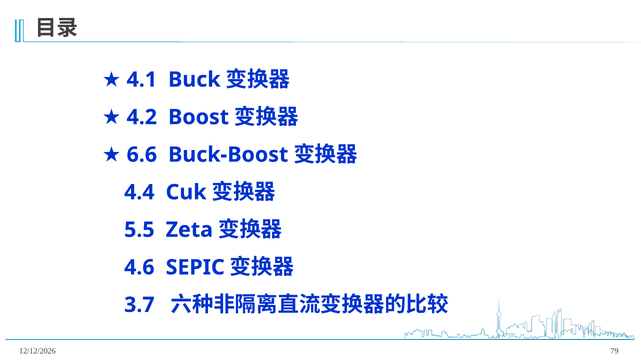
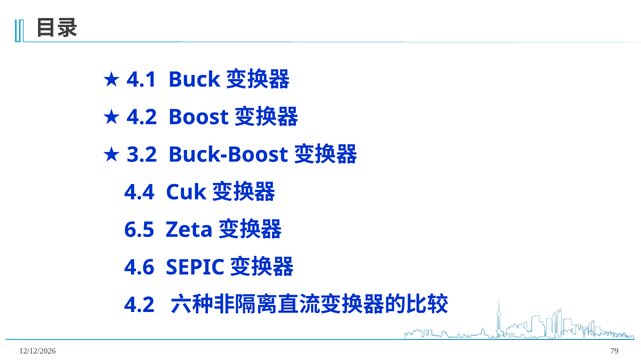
6.6: 6.6 -> 3.2
5.5: 5.5 -> 6.5
3.7 at (139, 305): 3.7 -> 4.2
